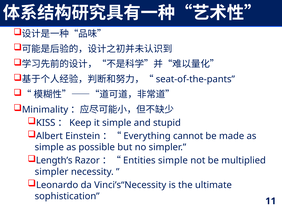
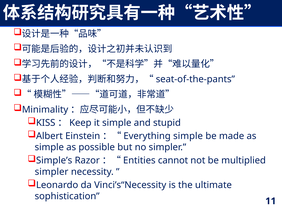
cannot at (188, 136): cannot -> simple
Length’s: Length’s -> Simple’s
simple at (173, 161): simple -> cannot
